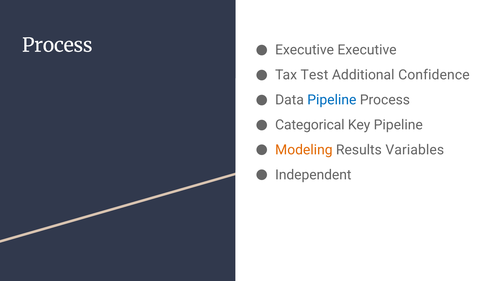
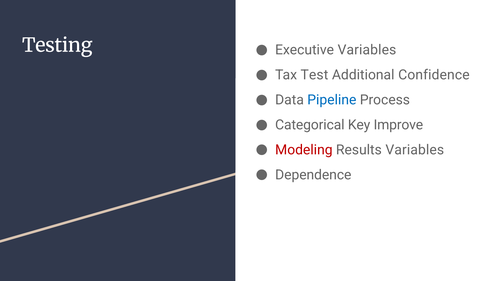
Process at (57, 45): Process -> Testing
Executive Executive: Executive -> Variables
Key Pipeline: Pipeline -> Improve
Modeling colour: orange -> red
Independent: Independent -> Dependence
